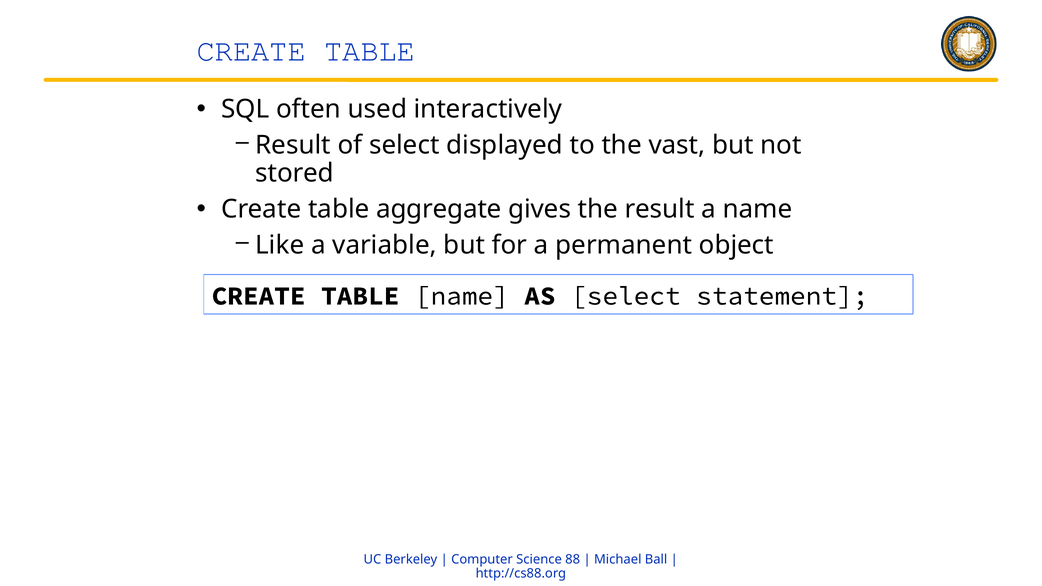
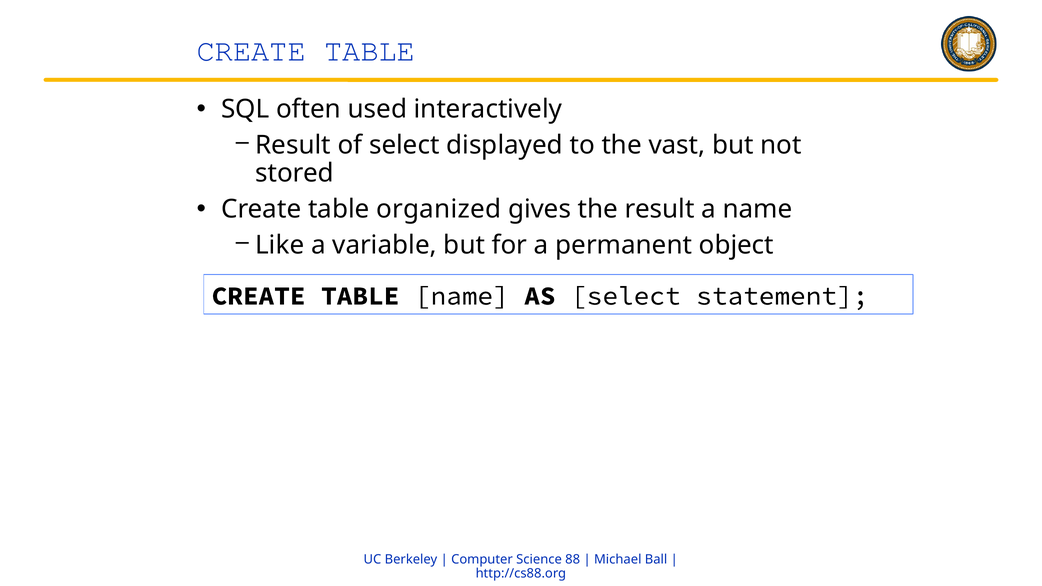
aggregate: aggregate -> organized
